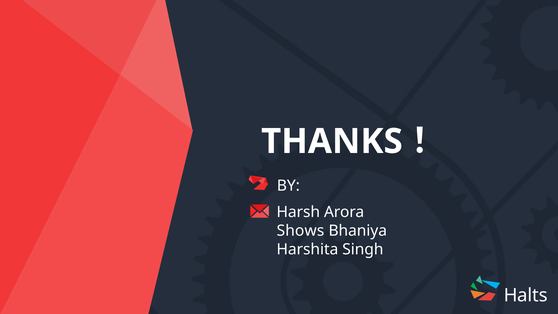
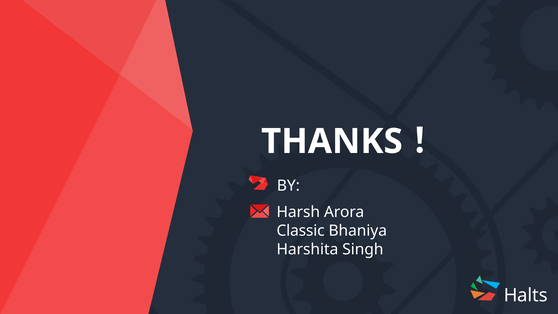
Shows: Shows -> Classic
